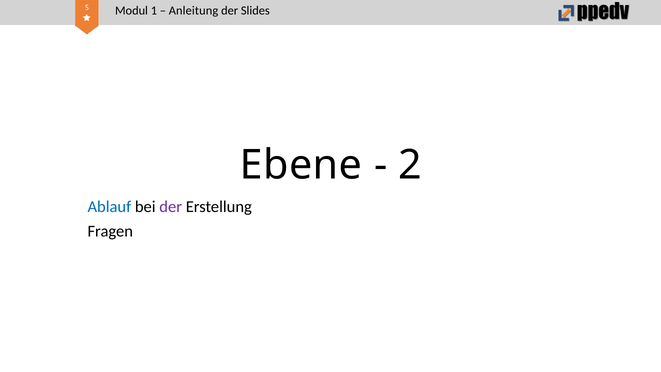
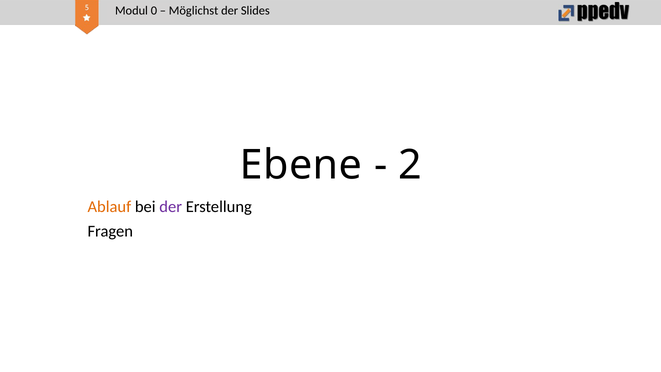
1: 1 -> 0
Anleitung: Anleitung -> Möglichst
Ablauf colour: blue -> orange
